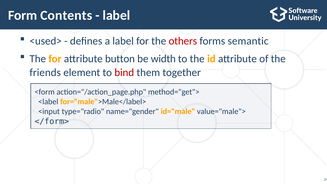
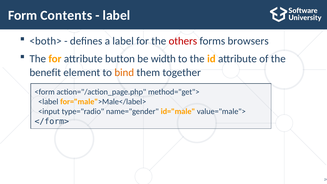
<used>: <used> -> <both>
semantic: semantic -> browsers
friends: friends -> benefit
bind colour: red -> orange
